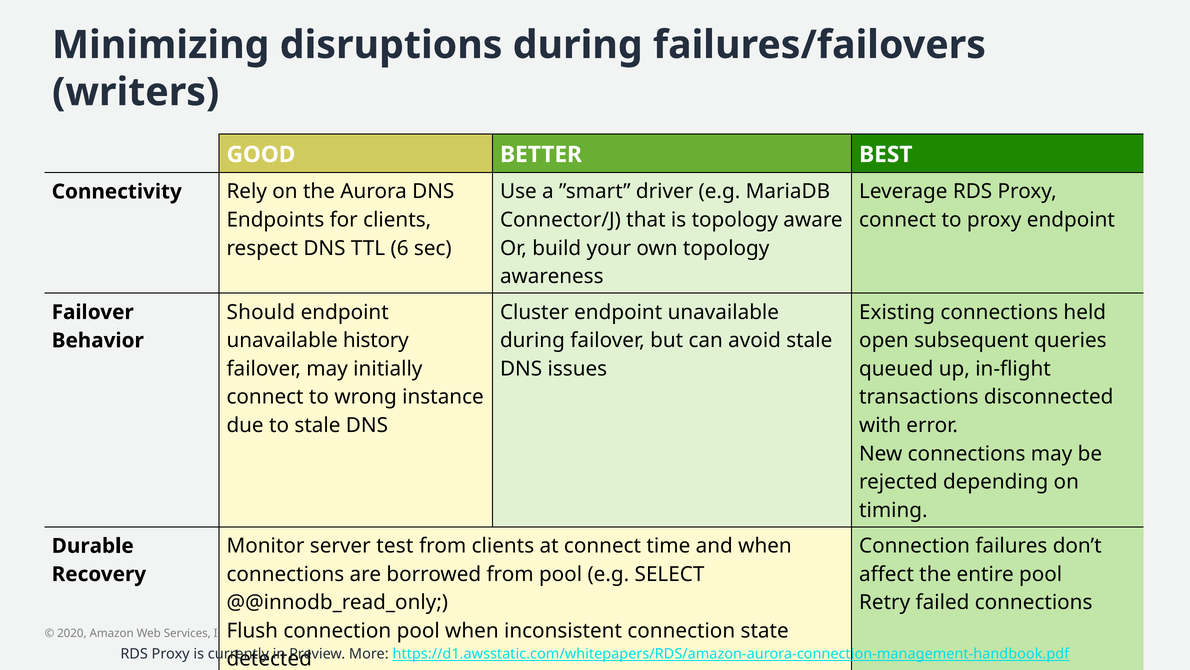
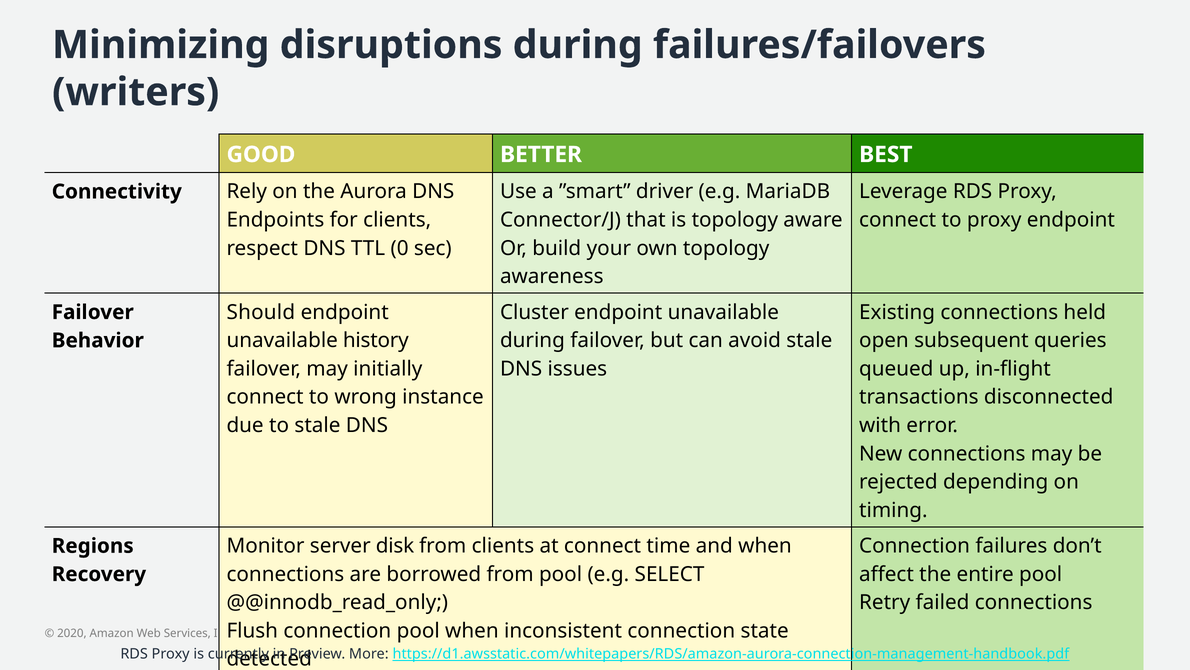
6: 6 -> 0
test: test -> disk
Durable: Durable -> Regions
